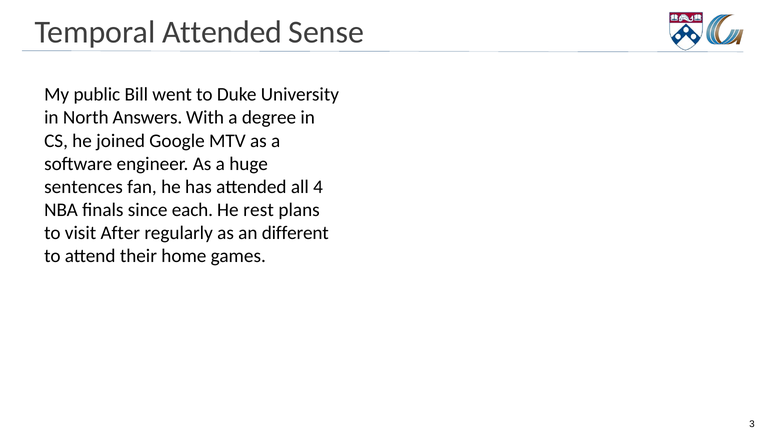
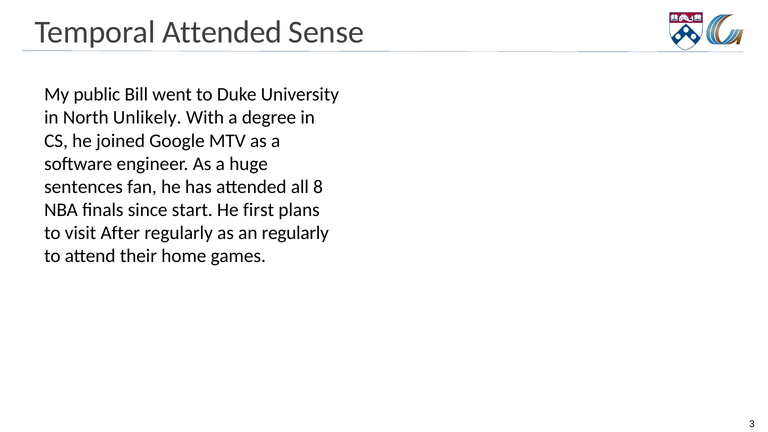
Answers: Answers -> Unlikely
4: 4 -> 8
each: each -> start
rest: rest -> first
an different: different -> regularly
